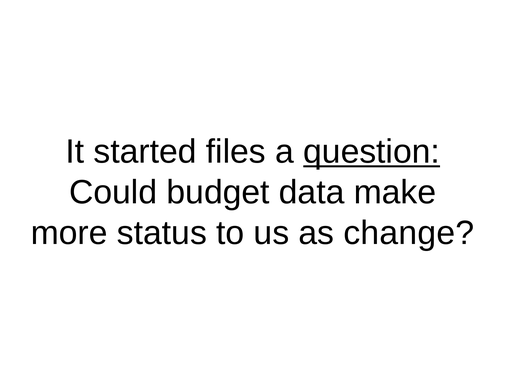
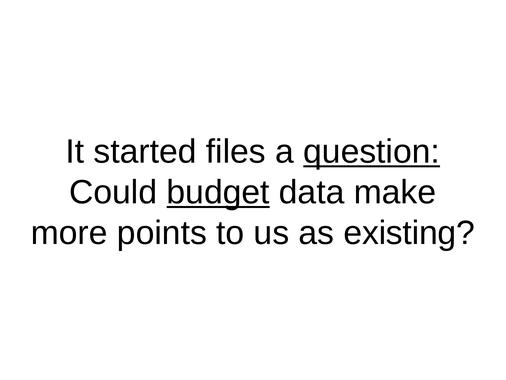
budget underline: none -> present
status: status -> points
change: change -> existing
